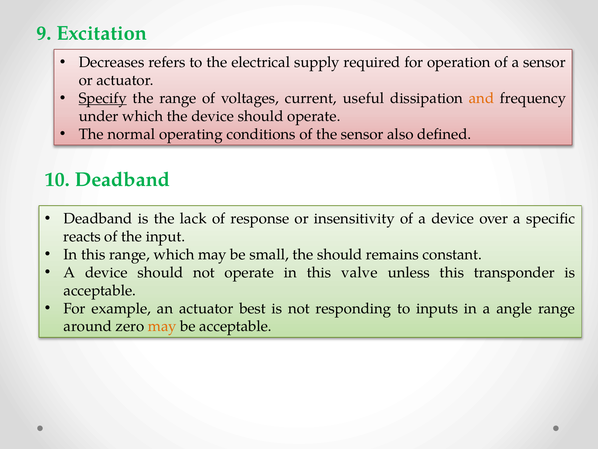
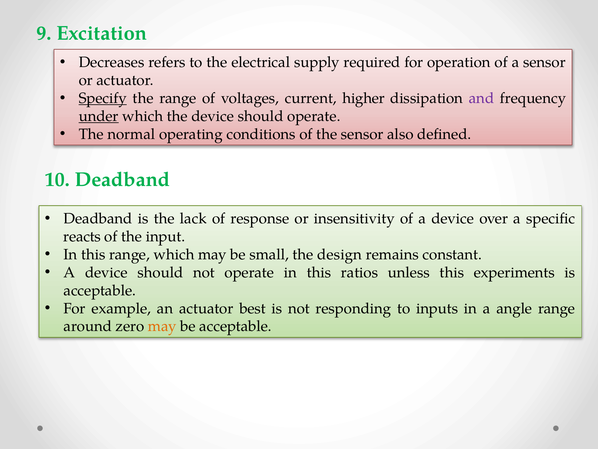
useful: useful -> higher
and colour: orange -> purple
under underline: none -> present
the should: should -> design
valve: valve -> ratios
transponder: transponder -> experiments
